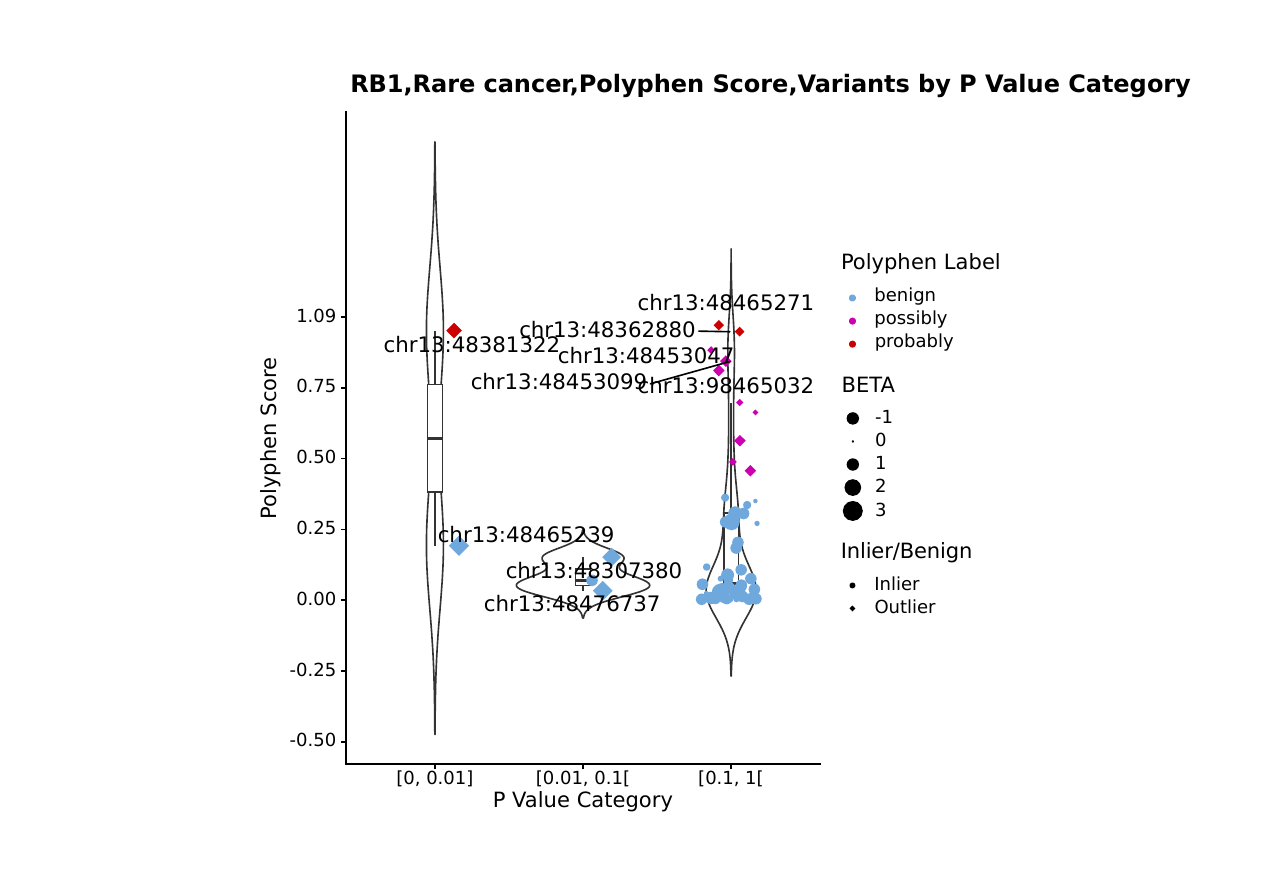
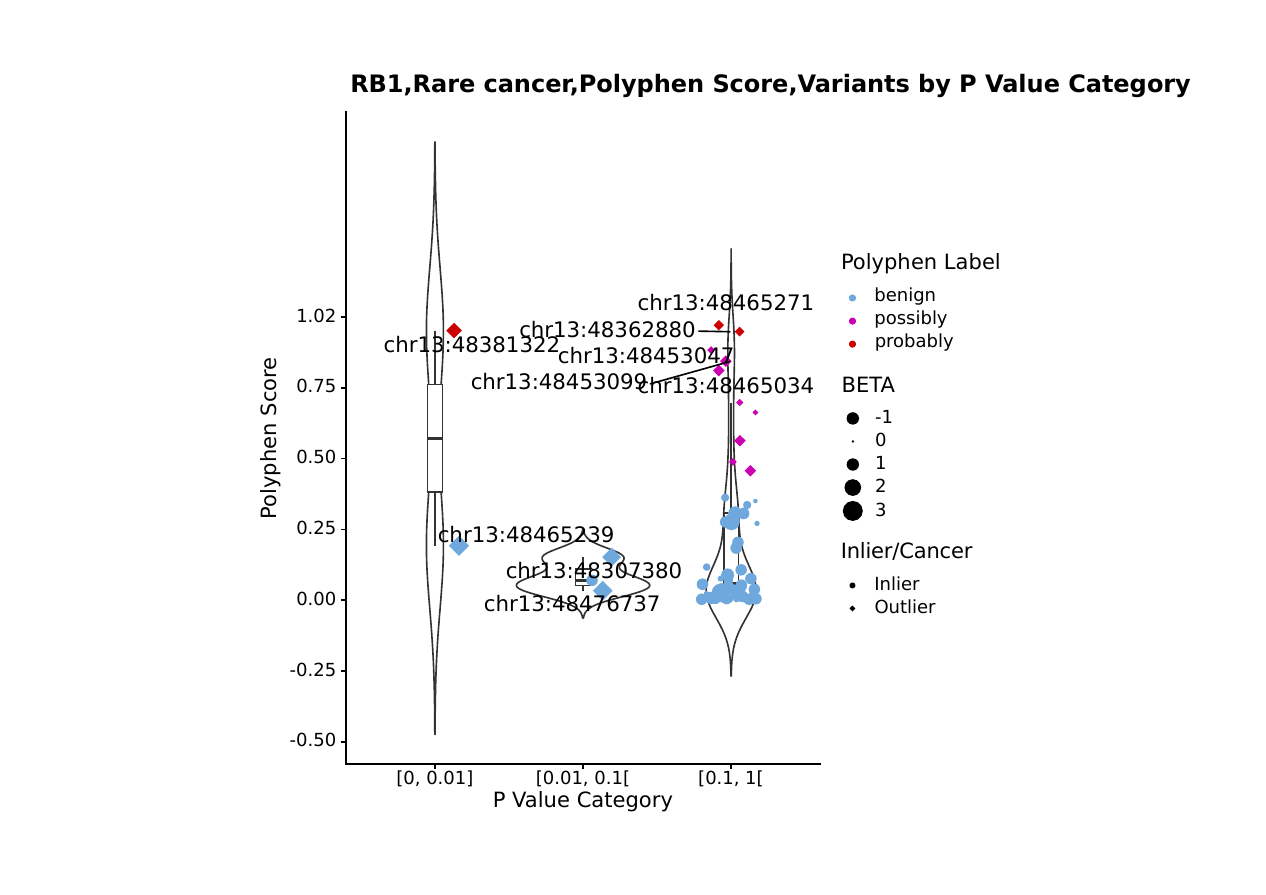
1.09: 1.09 -> 1.02
chr13:98465032: chr13:98465032 -> chr13:48465034
Inlier/Benign: Inlier/Benign -> Inlier/Cancer
